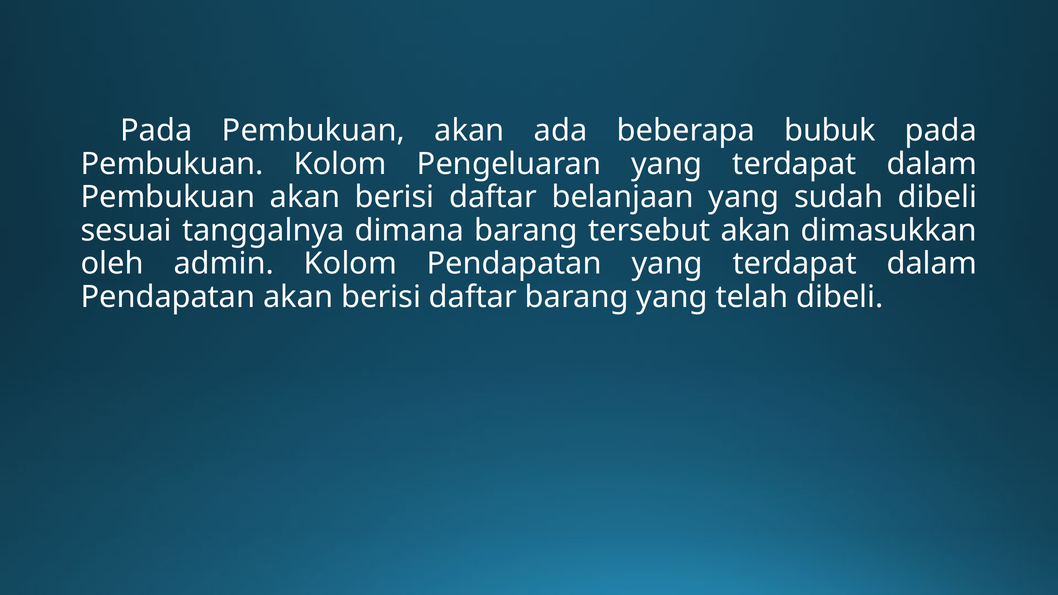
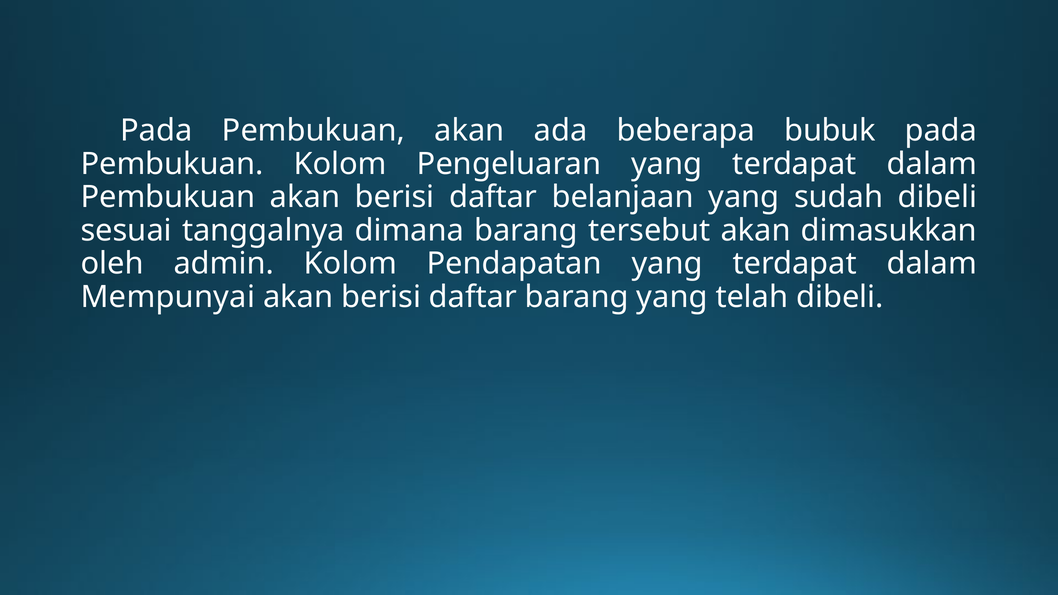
Pendapatan at (168, 297): Pendapatan -> Mempunyai
